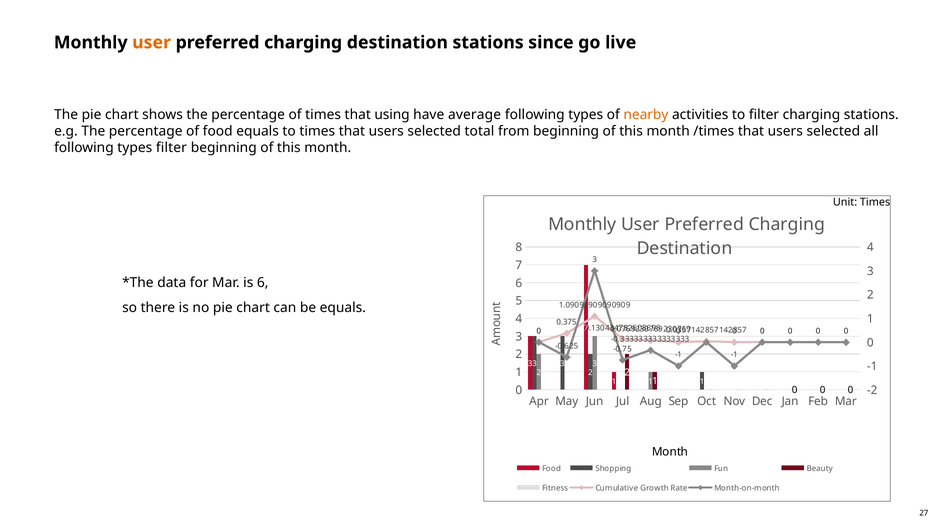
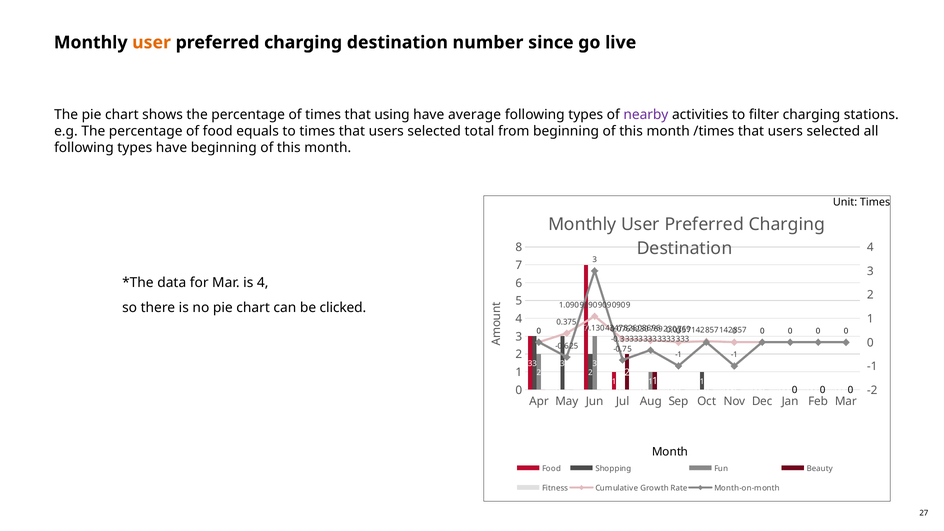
destination stations: stations -> number
nearby colour: orange -> purple
types filter: filter -> have
is 6: 6 -> 4
be equals: equals -> clicked
